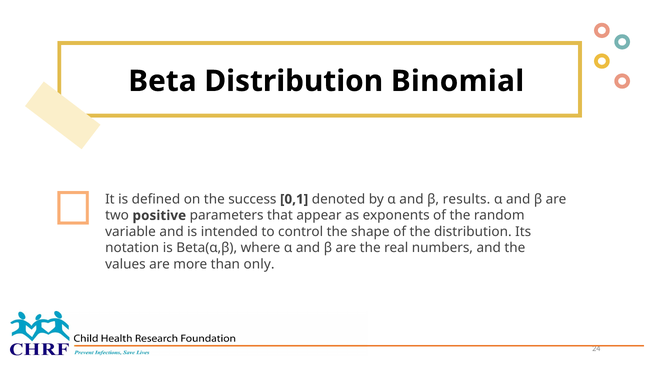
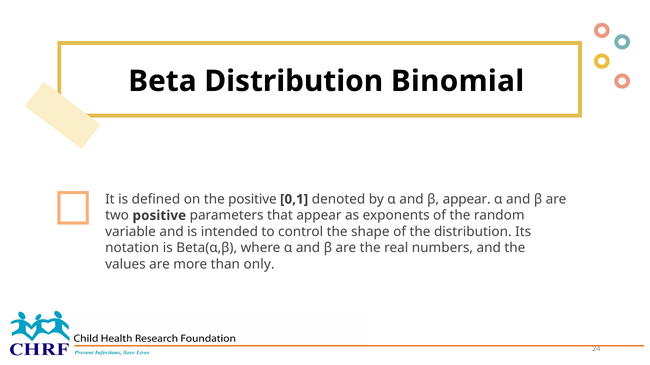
the success: success -> positive
β results: results -> appear
